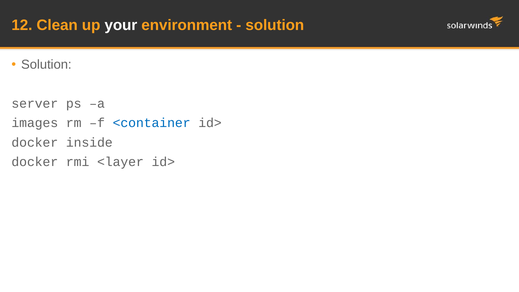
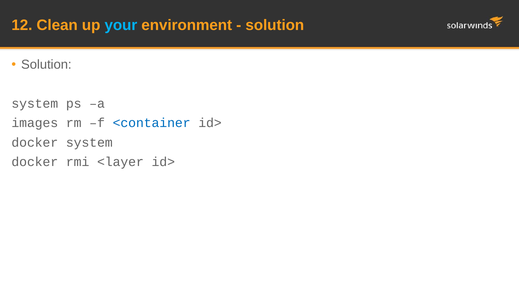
your colour: white -> light blue
server at (35, 104): server -> system
docker inside: inside -> system
